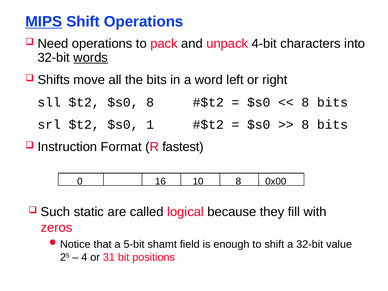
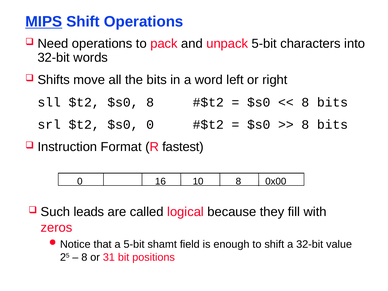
unpack 4-bit: 4-bit -> 5-bit
words underline: present -> none
$s0 1: 1 -> 0
static: static -> leads
4 at (84, 257): 4 -> 8
